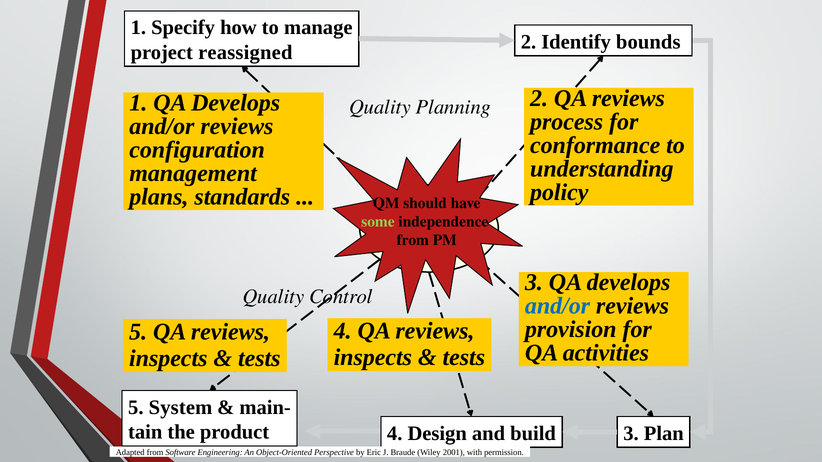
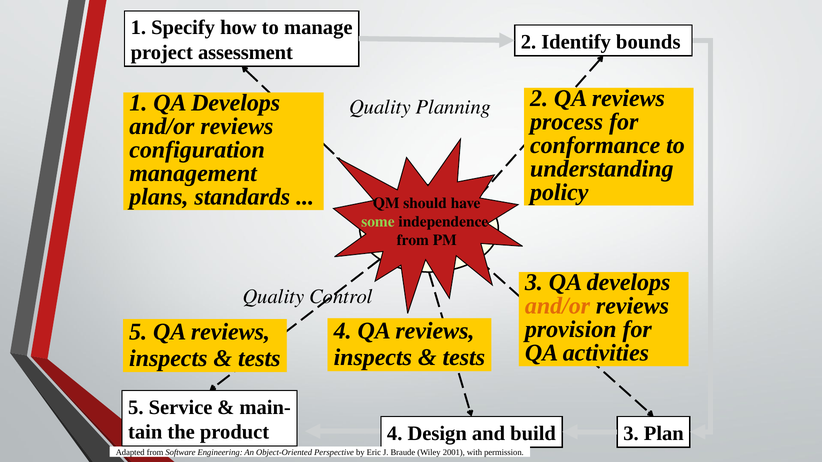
reassigned: reassigned -> assessment
and/or at (557, 306) colour: blue -> orange
System: System -> Service
